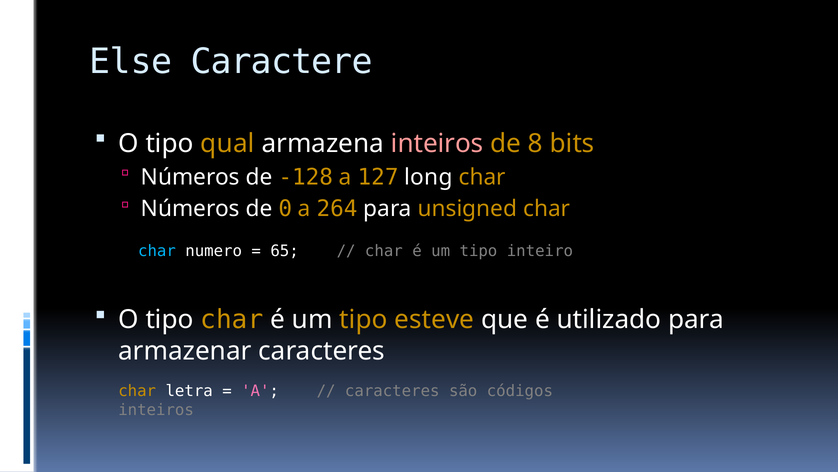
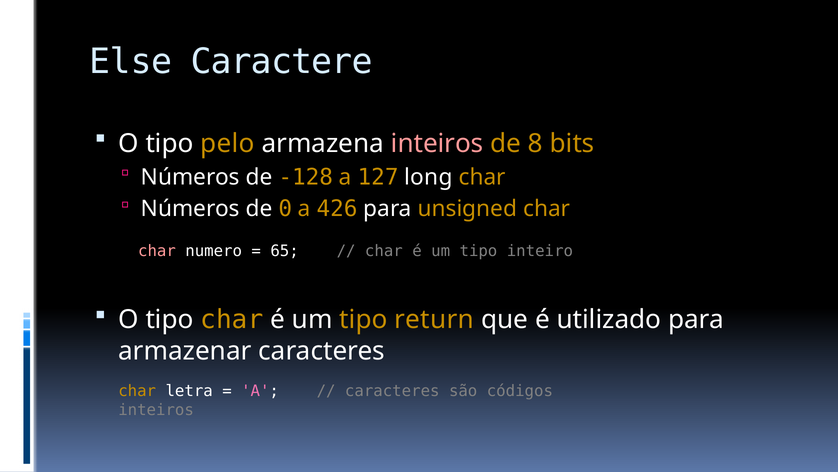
qual: qual -> pelo
264: 264 -> 426
char at (157, 251) colour: light blue -> pink
esteve: esteve -> return
